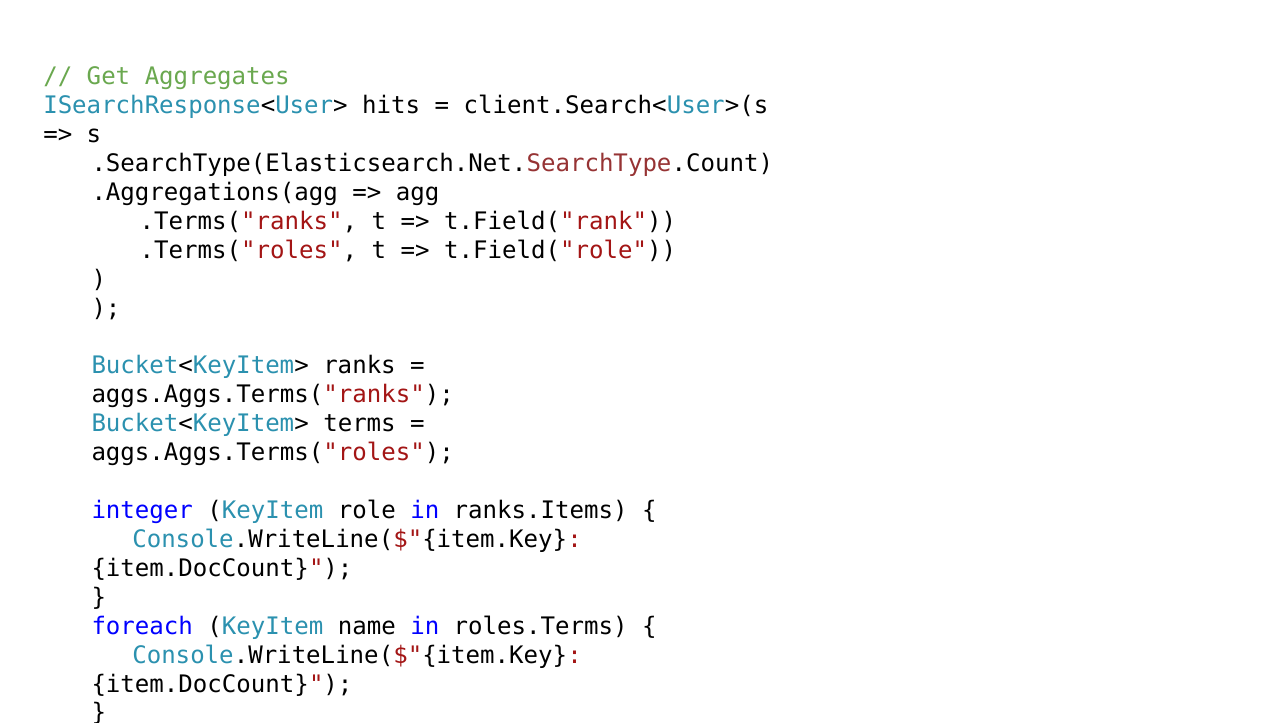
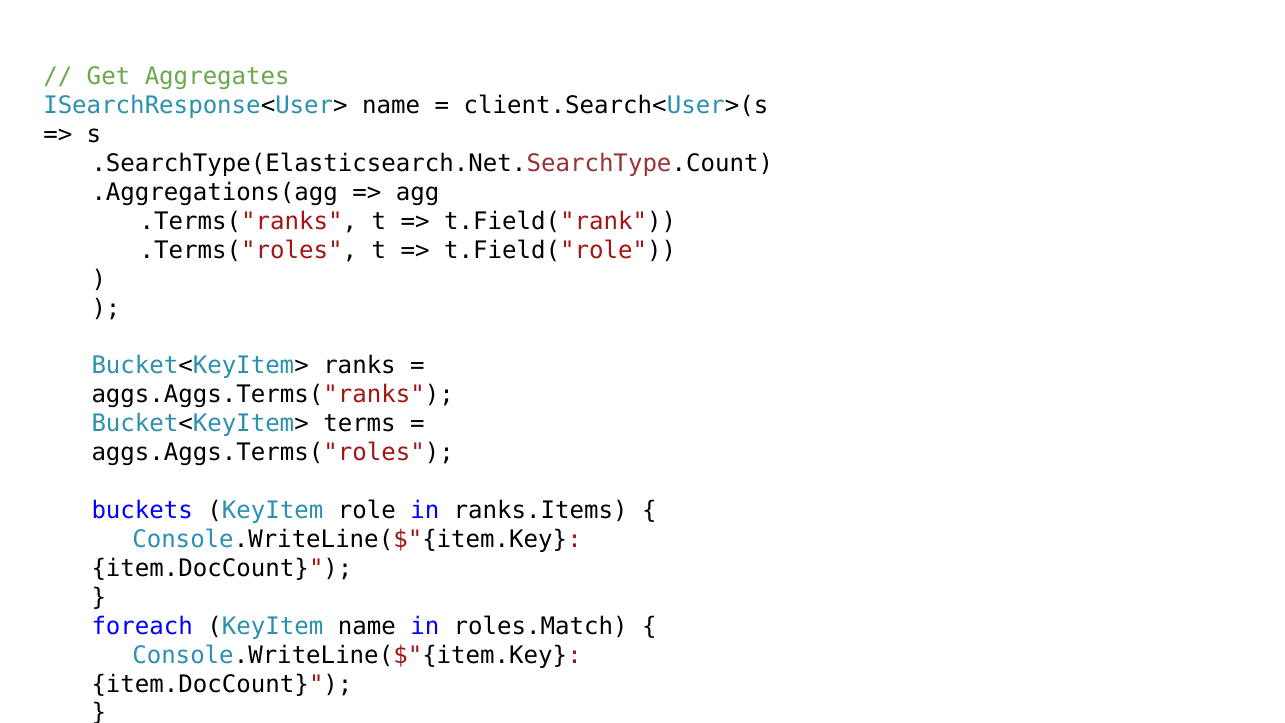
ISearchResponse<User> hits: hits -> name
integer: integer -> buckets
roles.Terms: roles.Terms -> roles.Match
